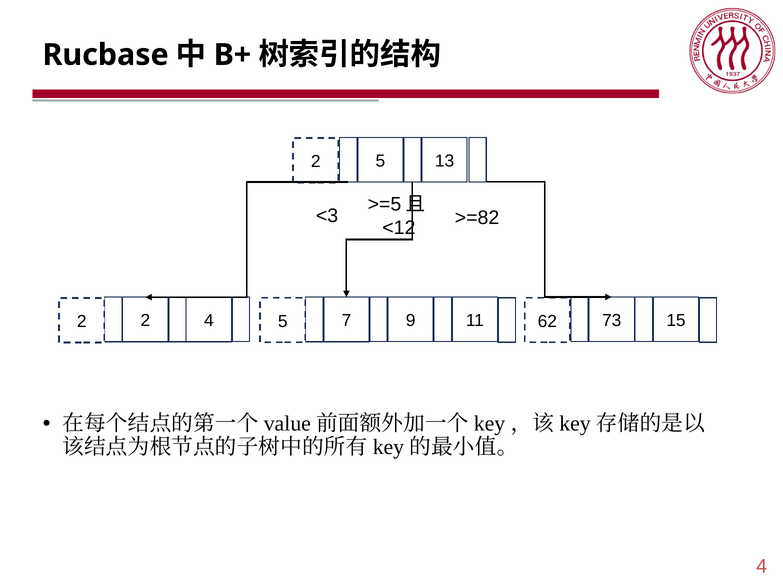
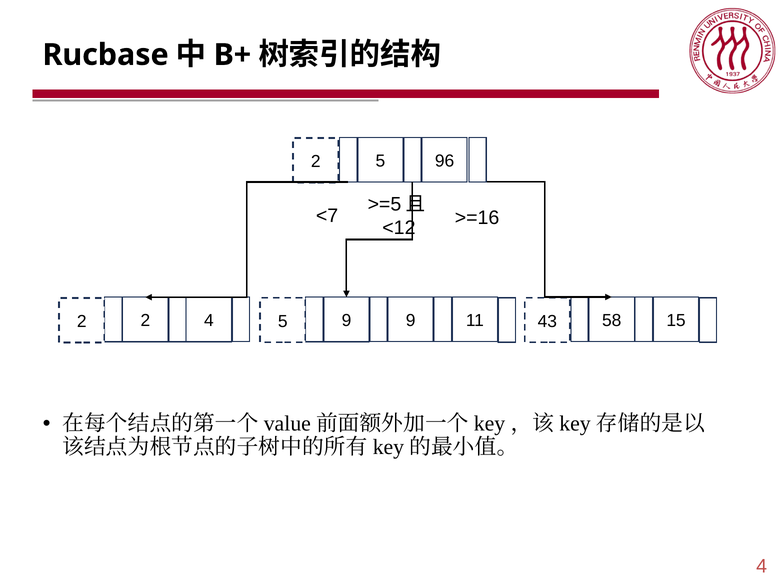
13: 13 -> 96
<3: <3 -> <7
>=82: >=82 -> >=16
2 7: 7 -> 9
73: 73 -> 58
62: 62 -> 43
